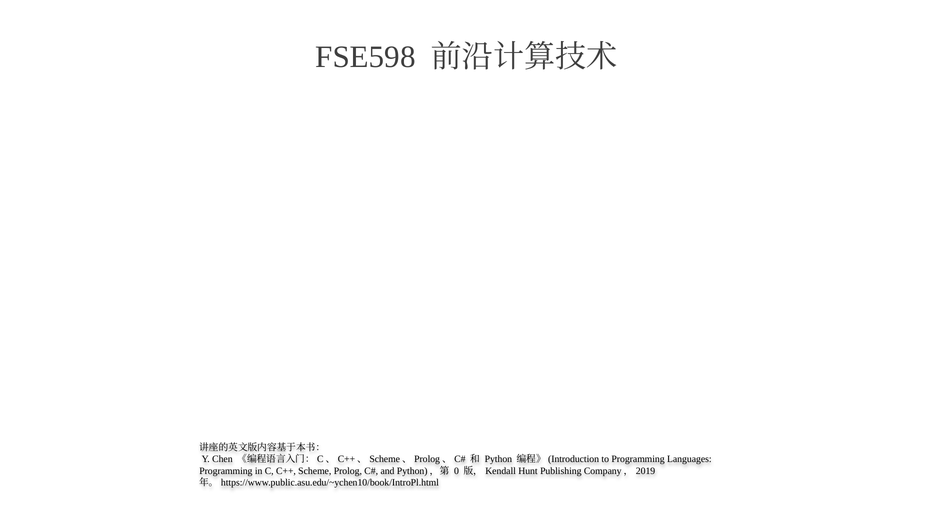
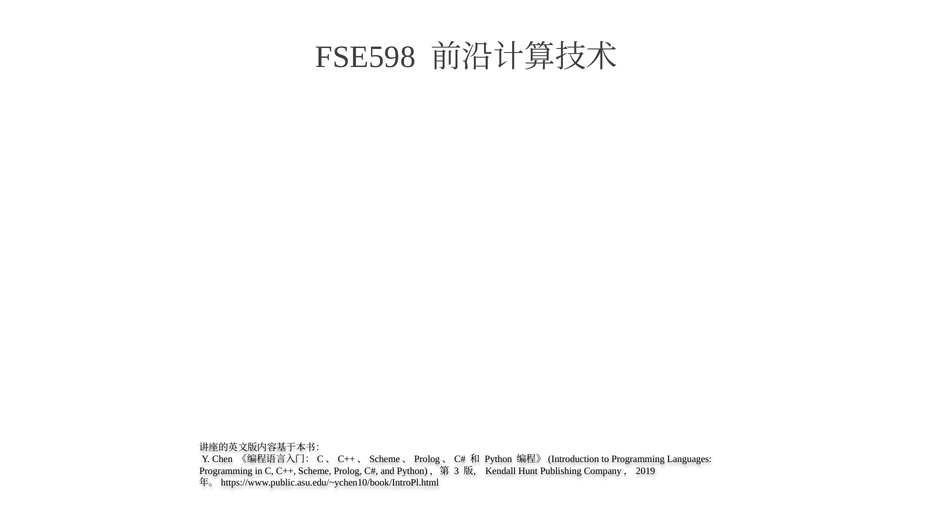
0: 0 -> 3
